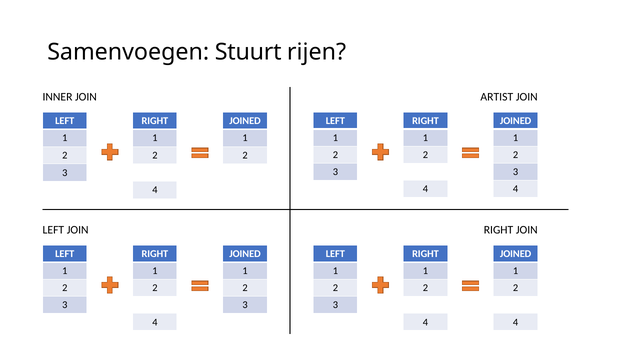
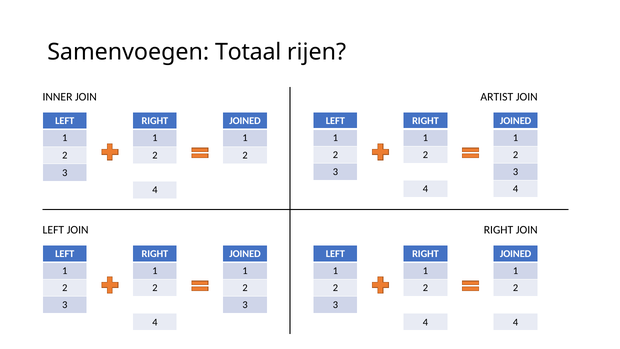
Stuurt: Stuurt -> Totaal
